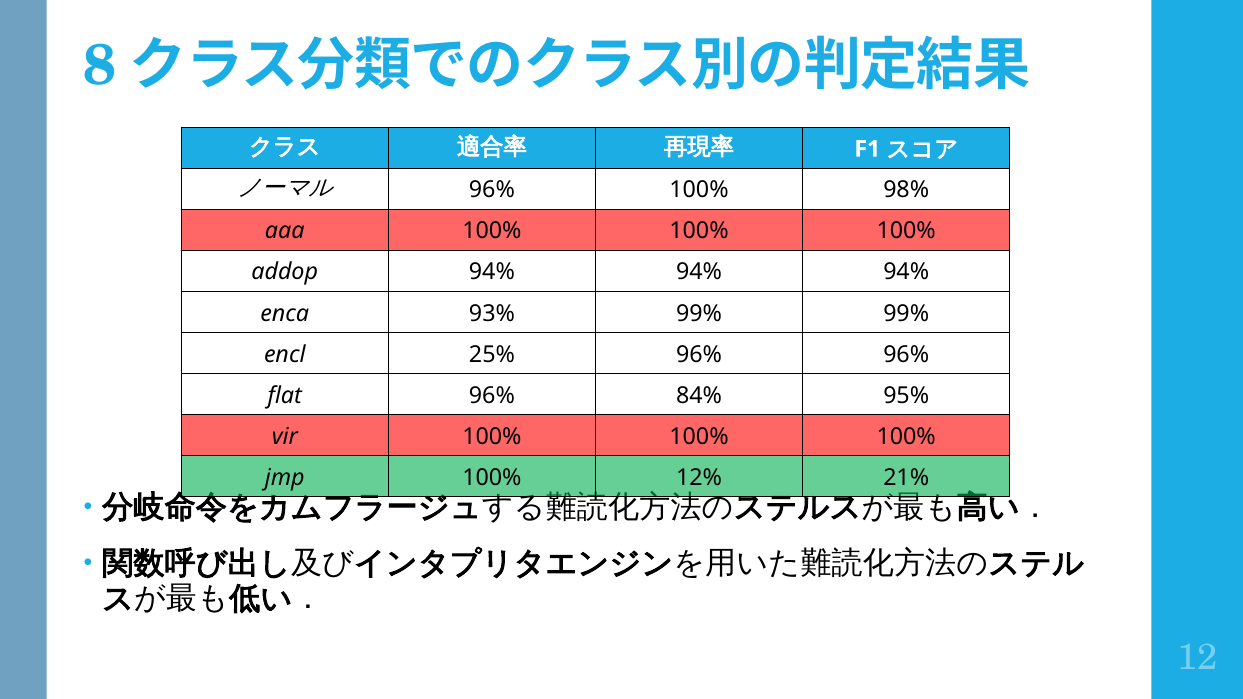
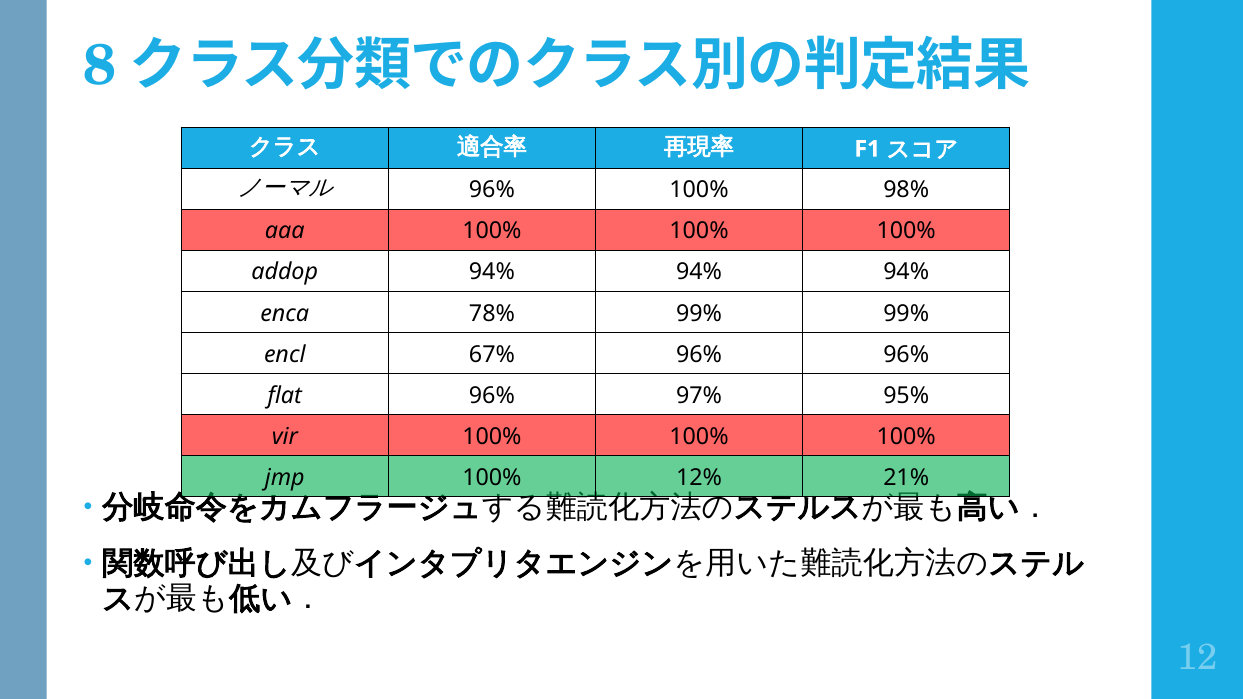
93%: 93% -> 78%
25%: 25% -> 67%
84%: 84% -> 97%
